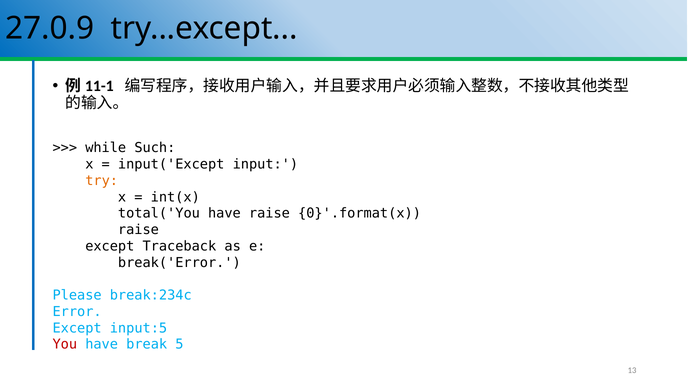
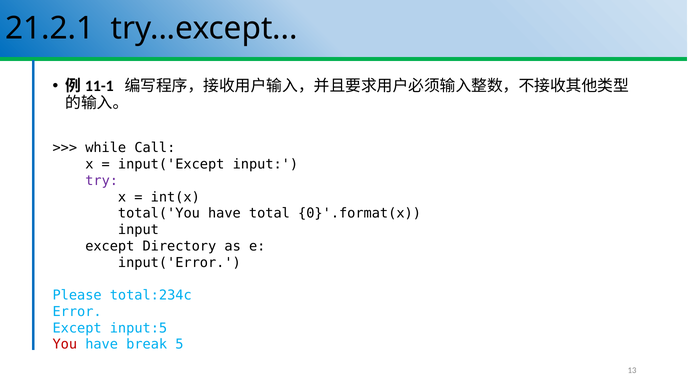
27.0.9: 27.0.9 -> 21.2.1
Such: Such -> Call
try colour: orange -> purple
have raise: raise -> total
raise at (138, 230): raise -> input
Traceback: Traceback -> Directory
break('Error: break('Error -> input('Error
break:234c: break:234c -> total:234c
